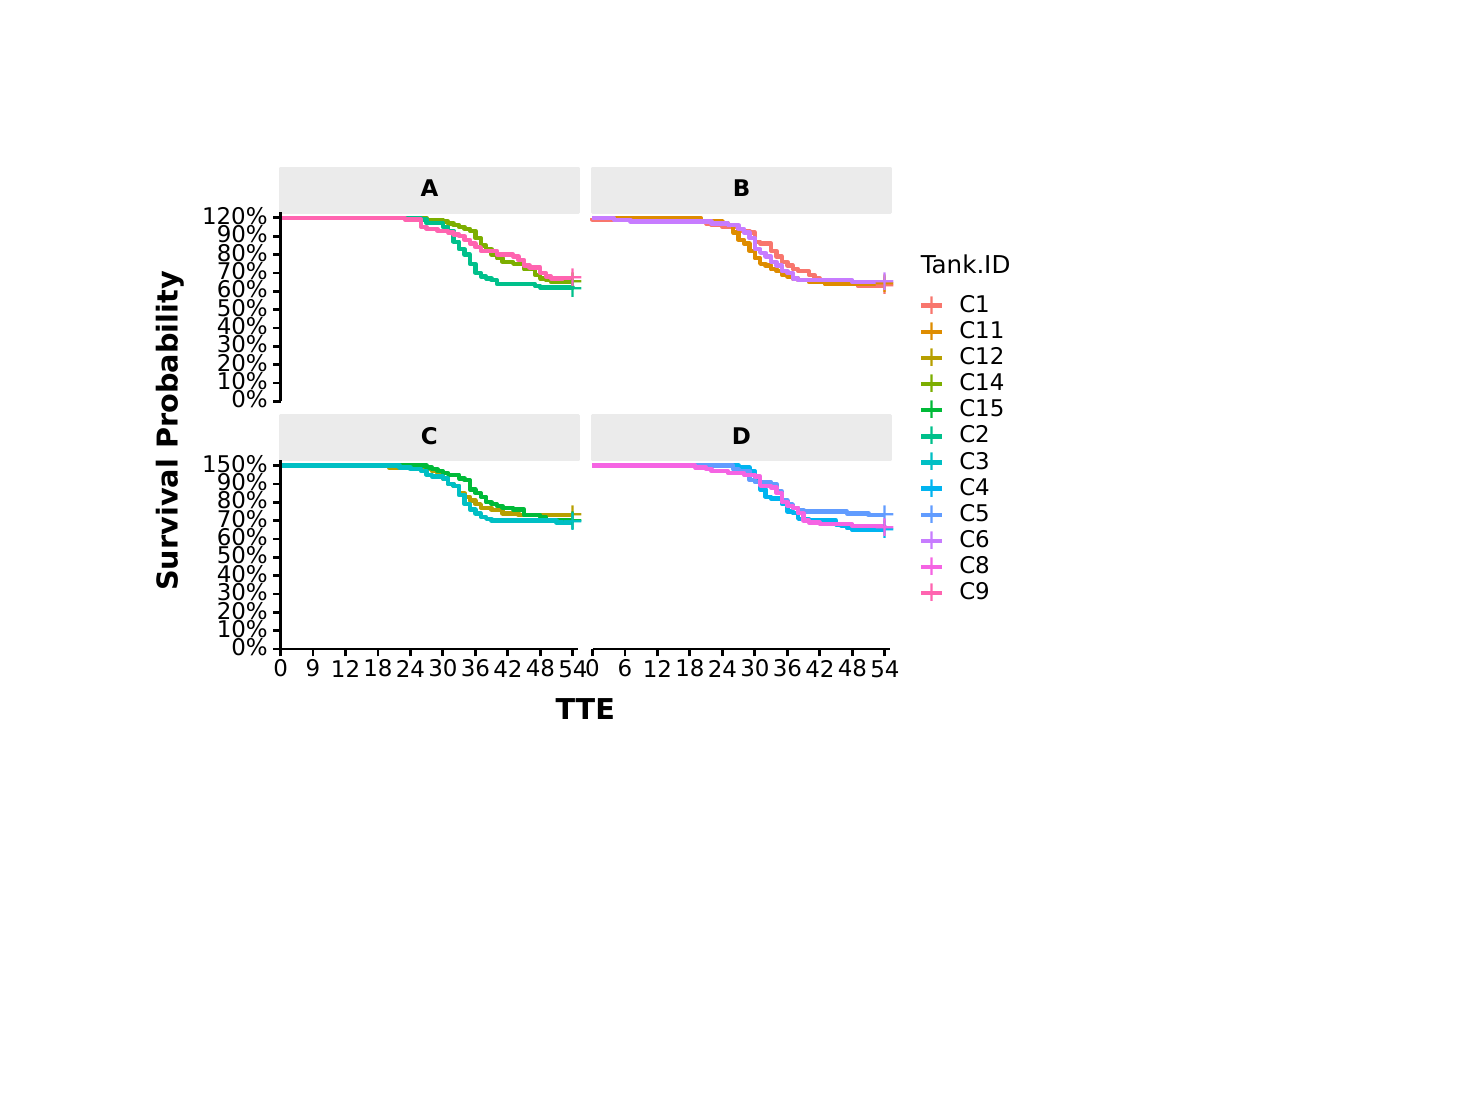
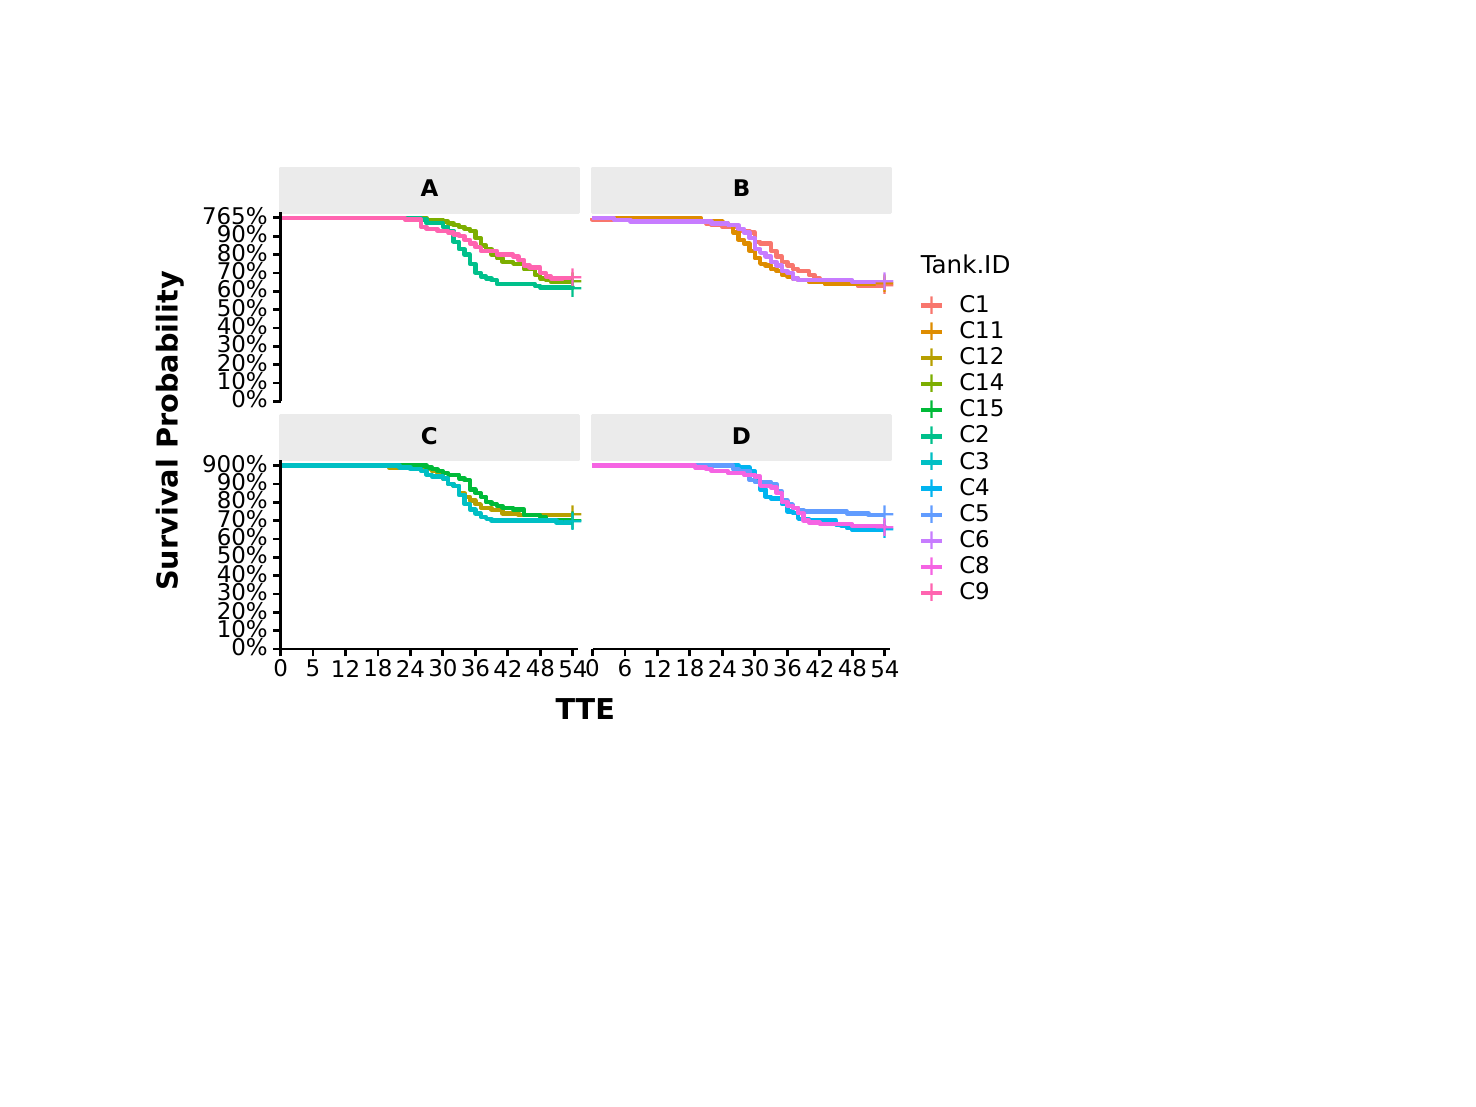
120%: 120% -> 765%
150%: 150% -> 900%
9: 9 -> 5
